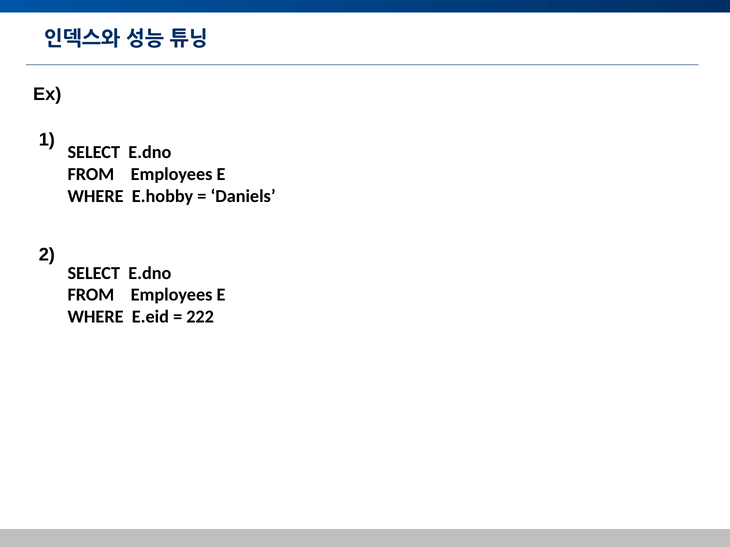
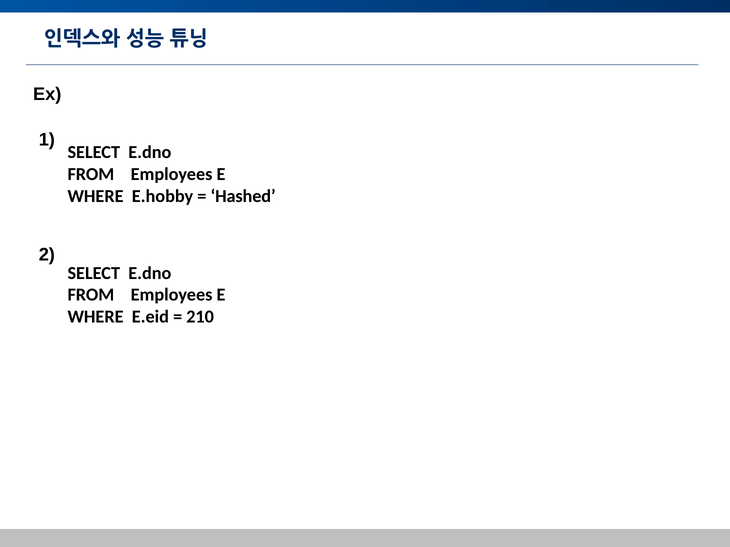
Daniels: Daniels -> Hashed
222: 222 -> 210
